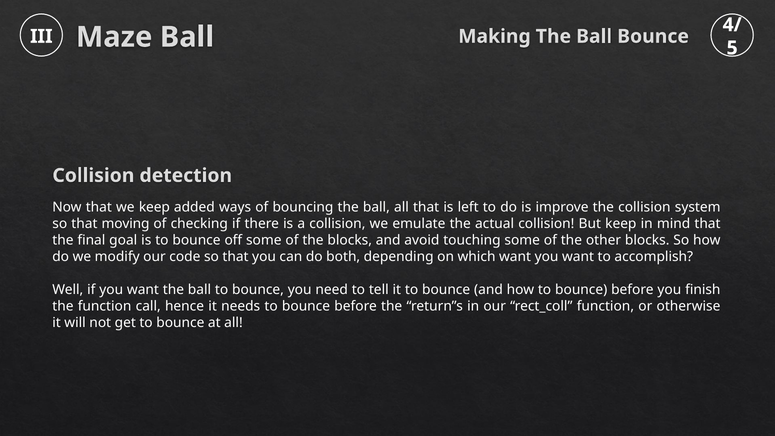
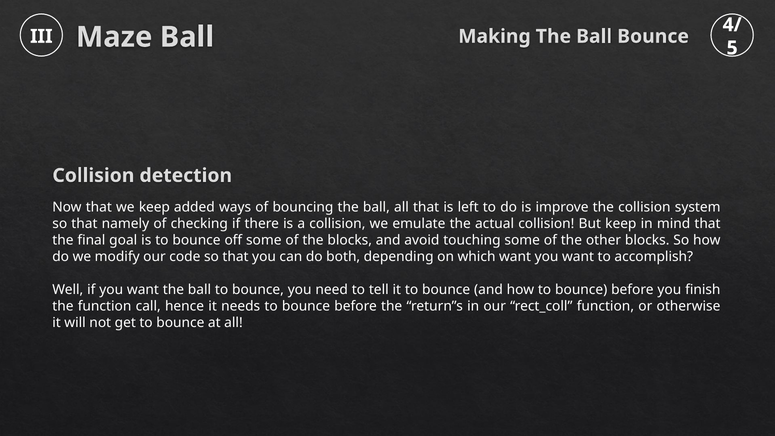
moving: moving -> namely
